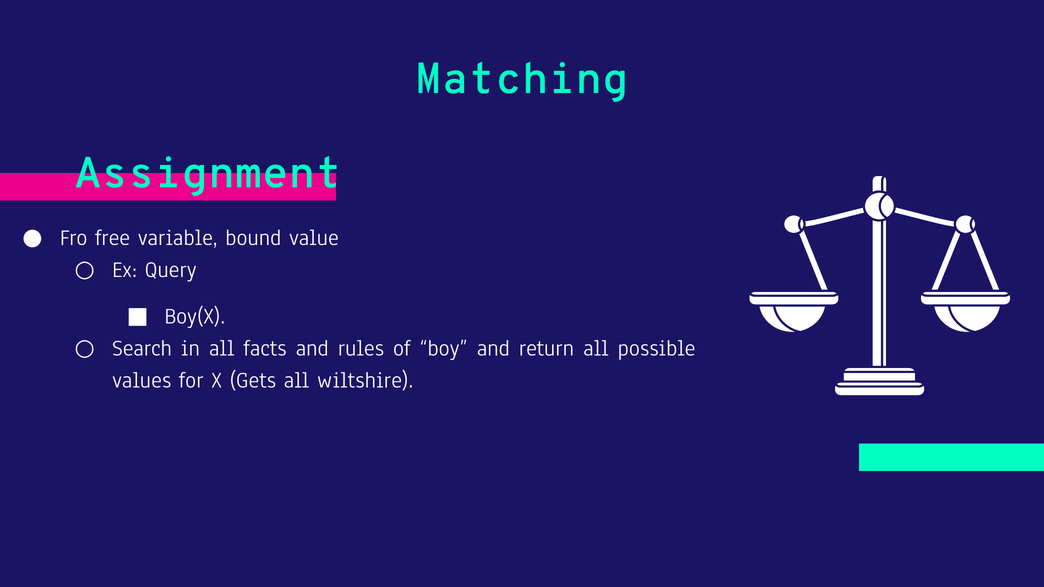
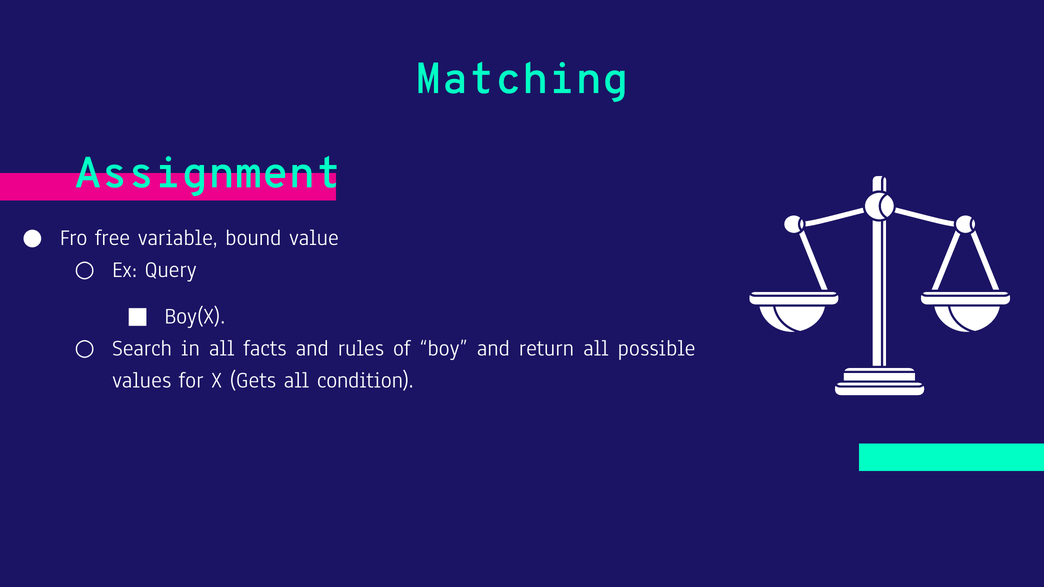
wiltshire: wiltshire -> condition
